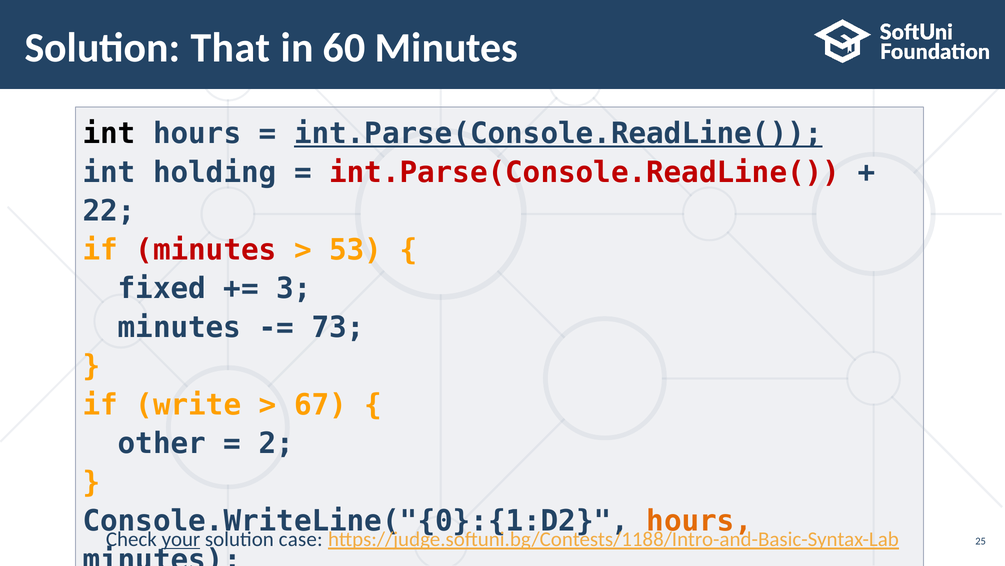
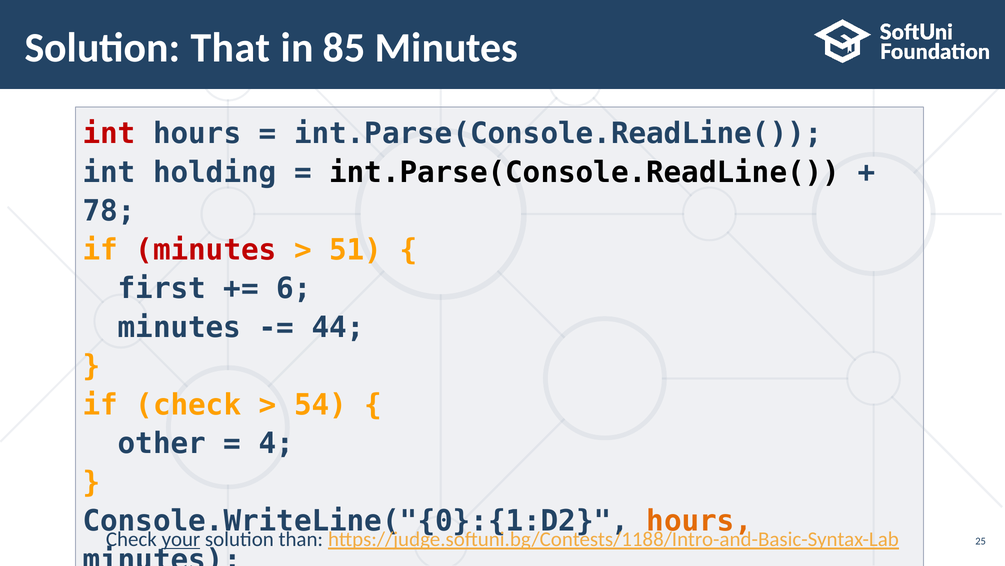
60: 60 -> 85
int at (109, 134) colour: black -> red
int.Parse(Console.ReadLine( at (558, 134) underline: present -> none
int.Parse(Console.ReadLine( at (585, 172) colour: red -> black
22: 22 -> 78
53: 53 -> 51
fixed: fixed -> first
3: 3 -> 6
73: 73 -> 44
if write: write -> check
67: 67 -> 54
2: 2 -> 4
case: case -> than
